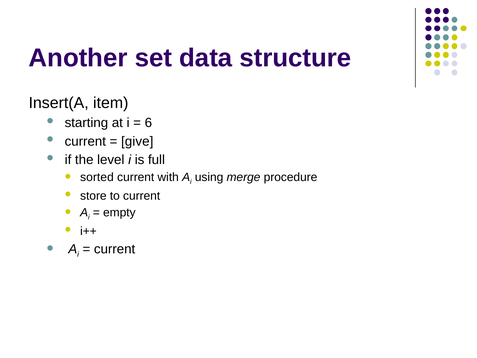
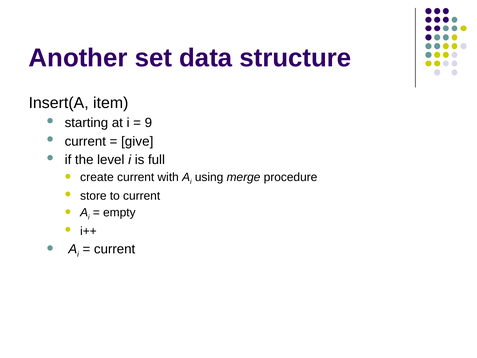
6: 6 -> 9
sorted: sorted -> create
